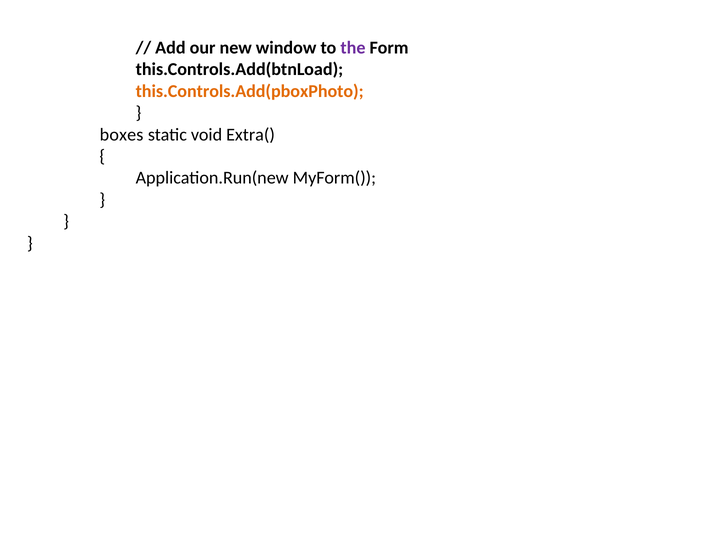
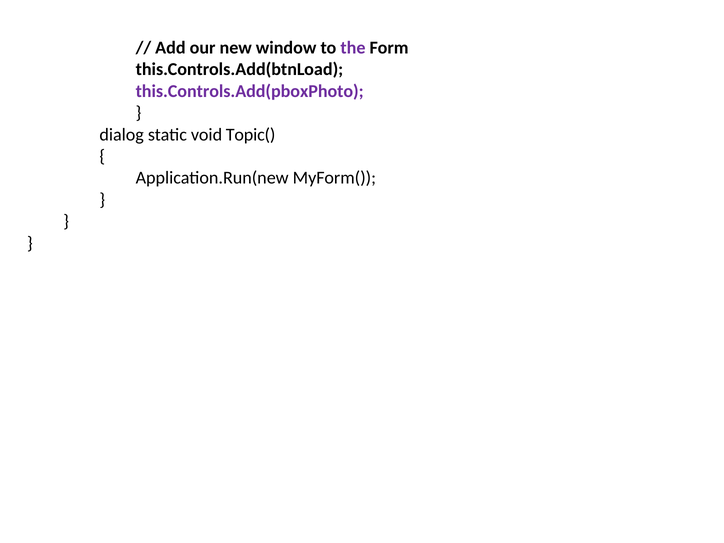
this.Controls.Add(pboxPhoto colour: orange -> purple
boxes: boxes -> dialog
Extra(: Extra( -> Topic(
